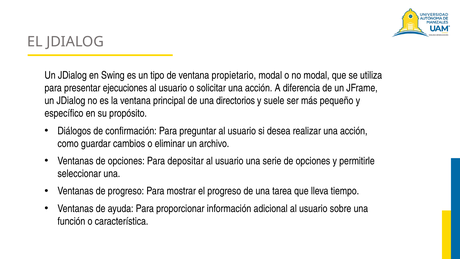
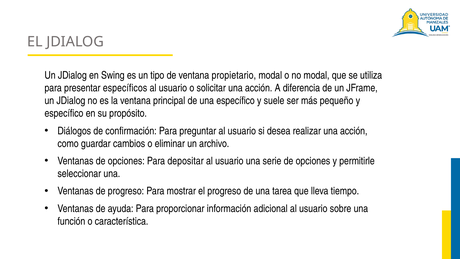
ejecuciones: ejecuciones -> específicos
una directorios: directorios -> específico
